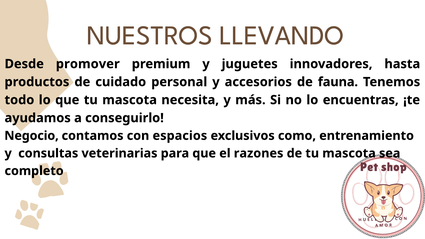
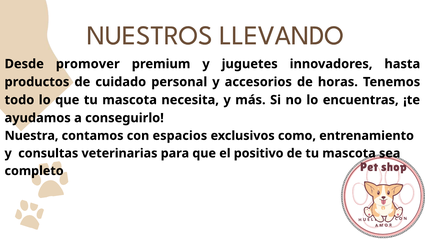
fauna: fauna -> horas
Negocio: Negocio -> Nuestra
razones: razones -> positivo
